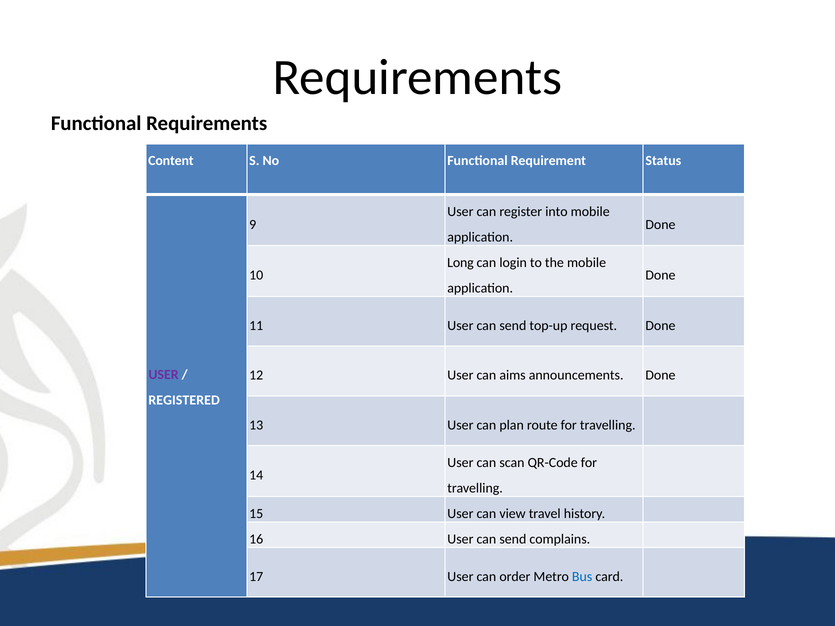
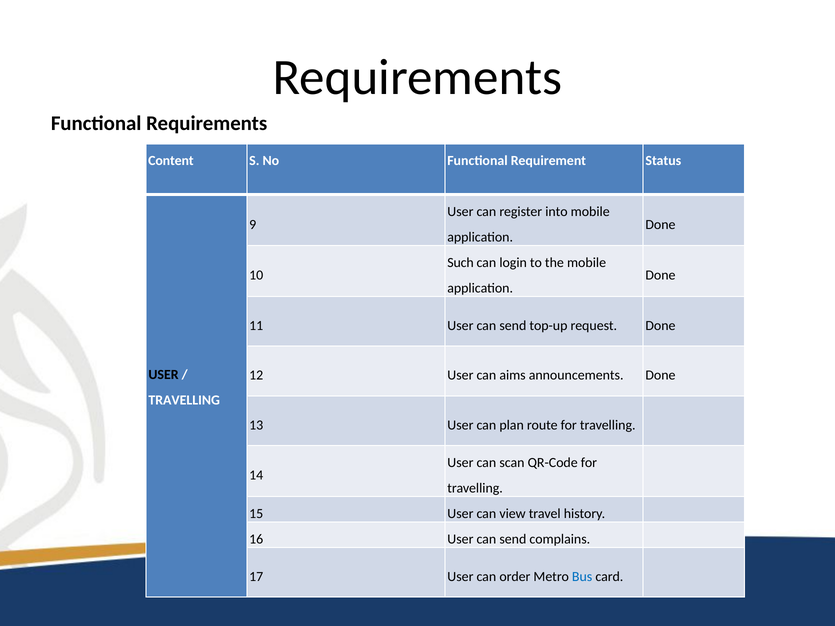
Long: Long -> Such
USER at (163, 375) colour: purple -> black
REGISTERED at (184, 400): REGISTERED -> TRAVELLING
